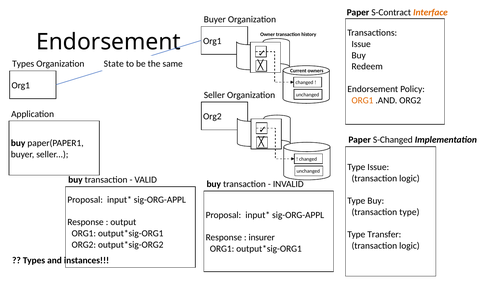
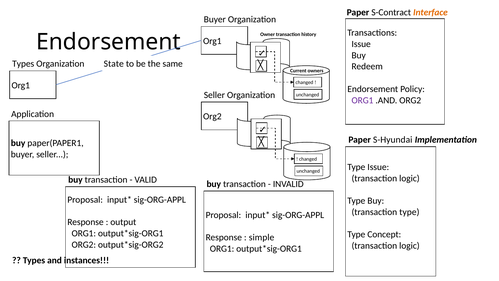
ORG1 at (362, 100) colour: orange -> purple
S-Changed: S-Changed -> S-Hyundai
Transfer: Transfer -> Concept
insurer: insurer -> simple
